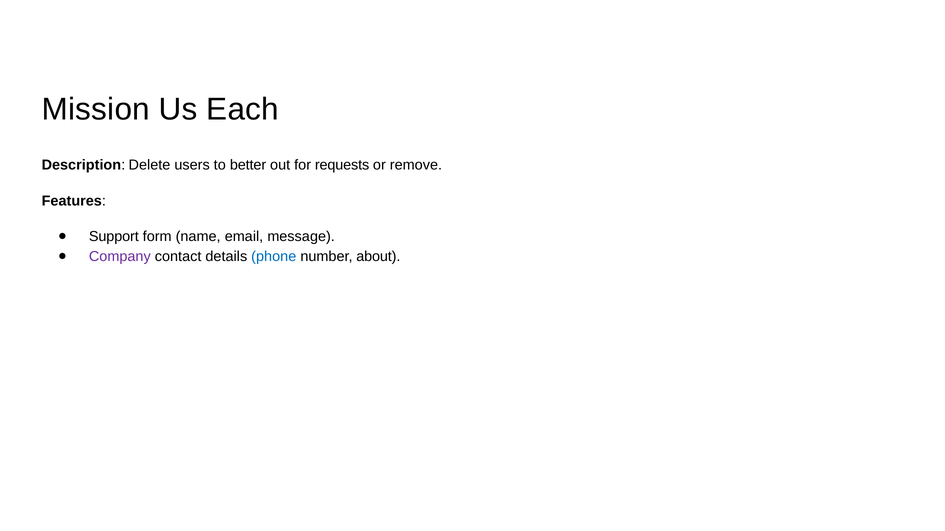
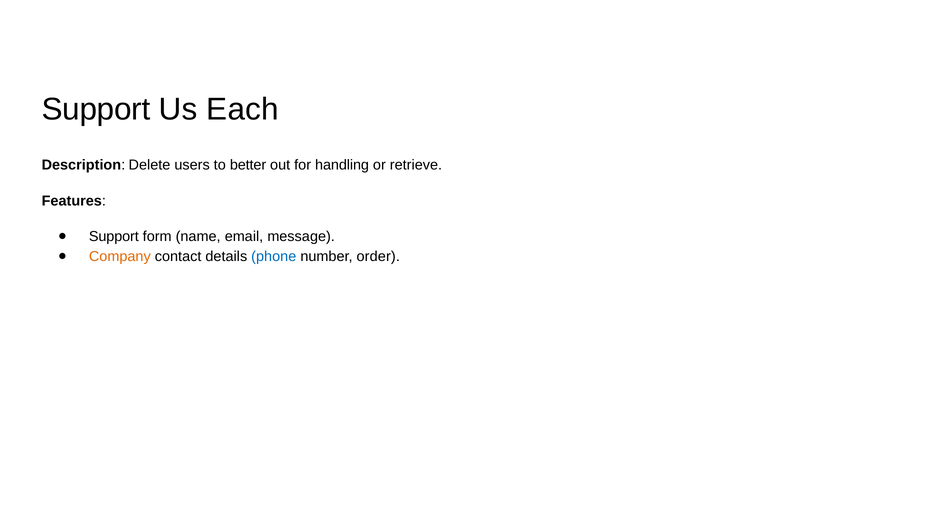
Mission at (96, 109): Mission -> Support
requests: requests -> handling
remove: remove -> retrieve
Company colour: purple -> orange
about: about -> order
